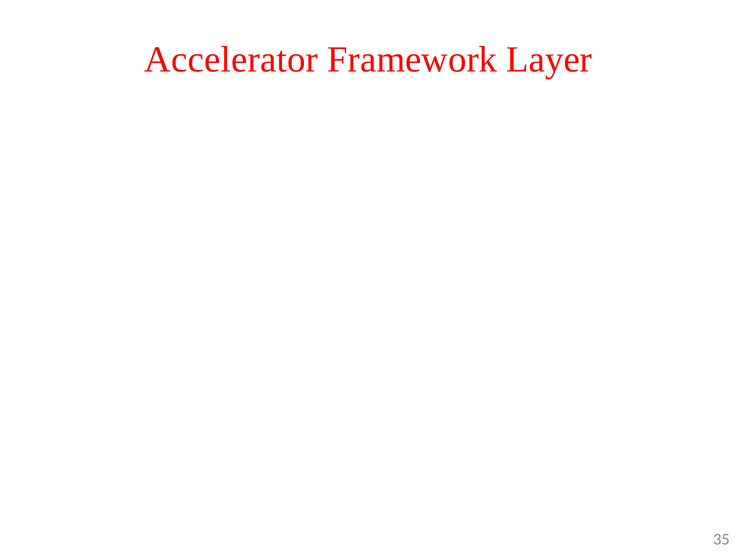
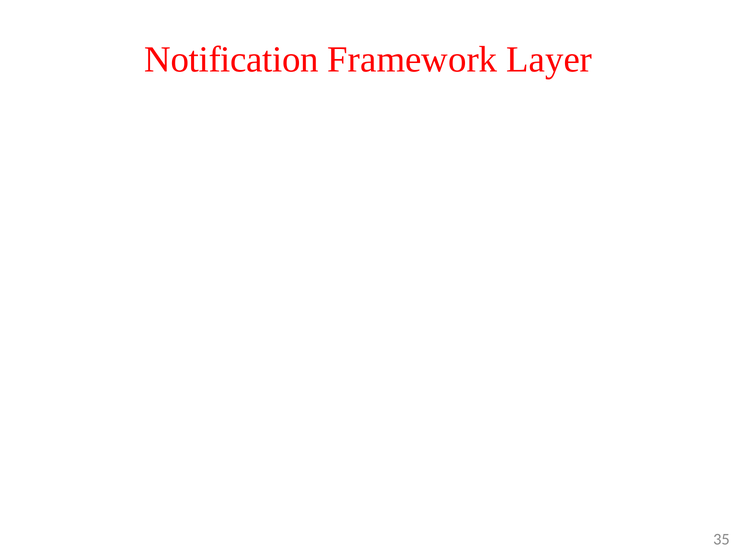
Accelerator at (231, 60): Accelerator -> Notification
